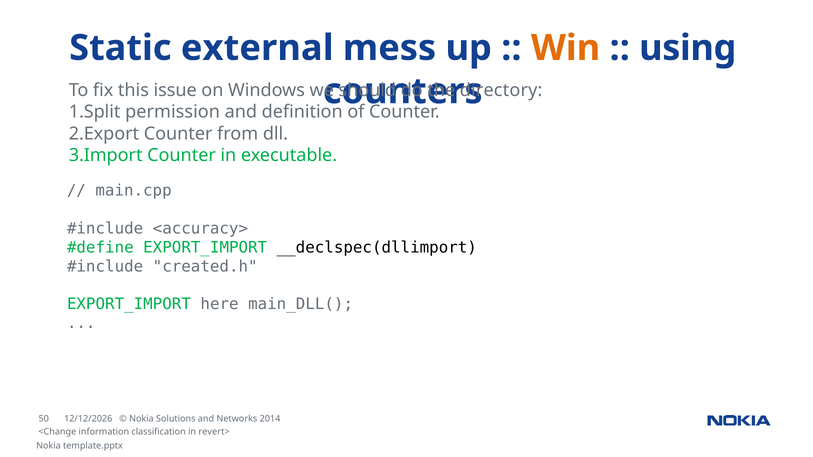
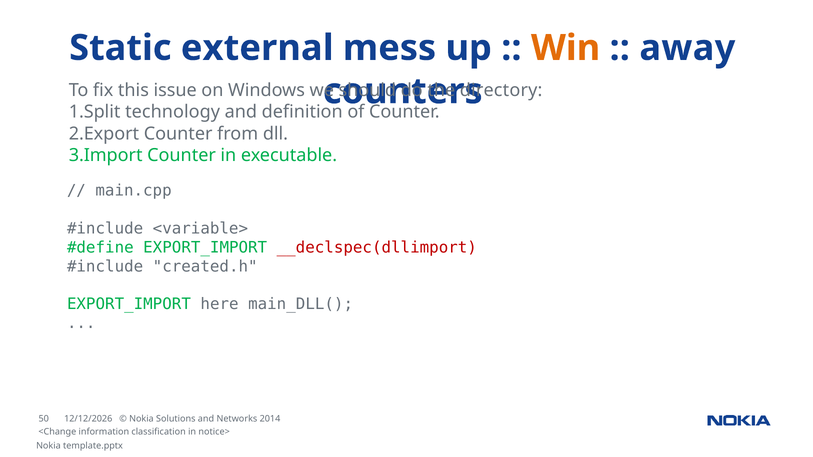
using: using -> away
permission: permission -> technology
<accuracy>: <accuracy> -> <variable>
__declspec(dllimport colour: black -> red
revert>: revert> -> notice>
